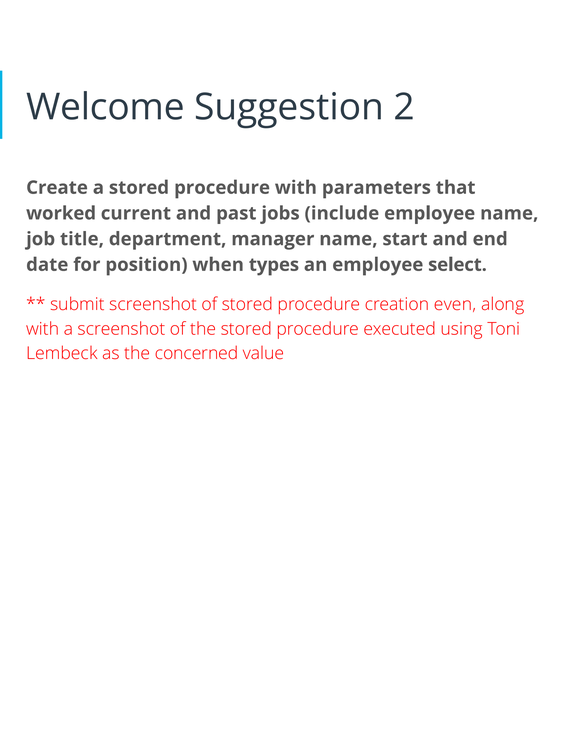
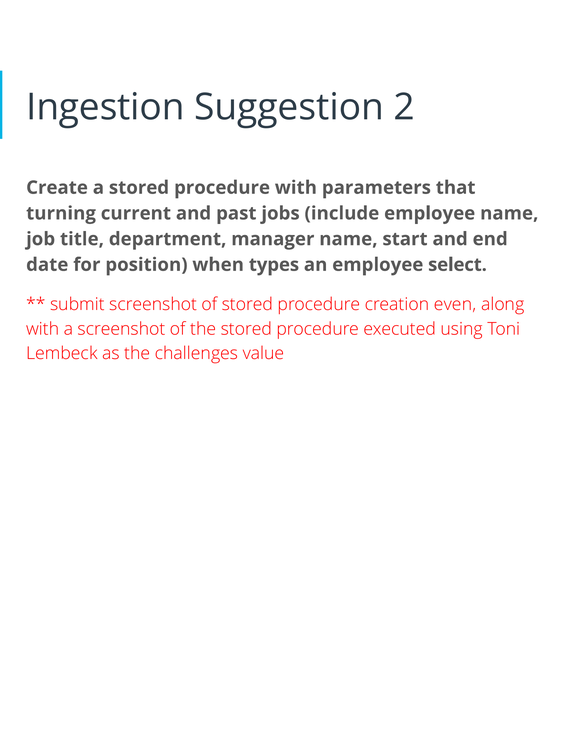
Welcome: Welcome -> Ingestion
worked: worked -> turning
concerned: concerned -> challenges
